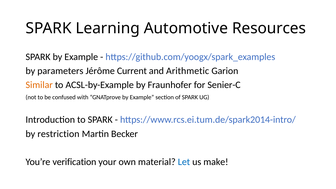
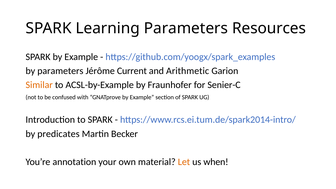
Learning Automotive: Automotive -> Parameters
restriction: restriction -> predicates
verification: verification -> annotation
Let colour: blue -> orange
make: make -> when
